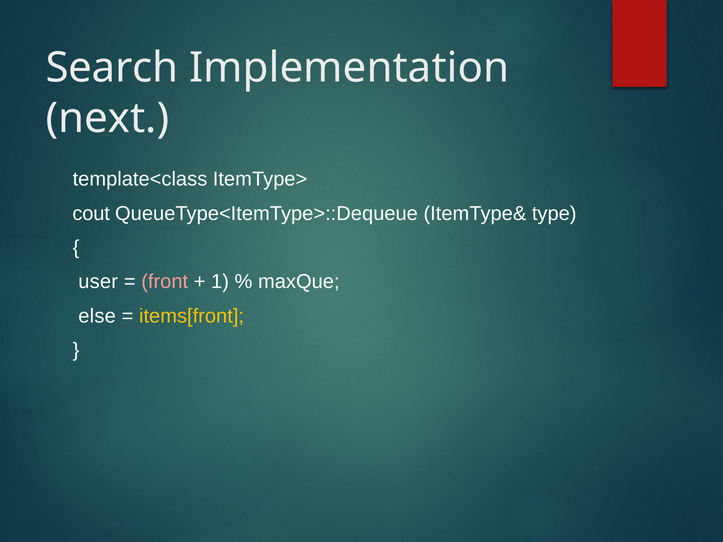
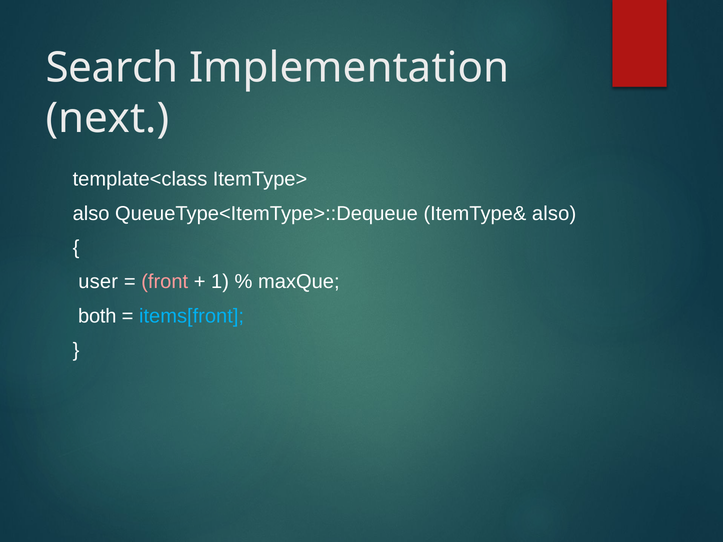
cout at (91, 214): cout -> also
ItemType& type: type -> also
else: else -> both
items[front colour: yellow -> light blue
